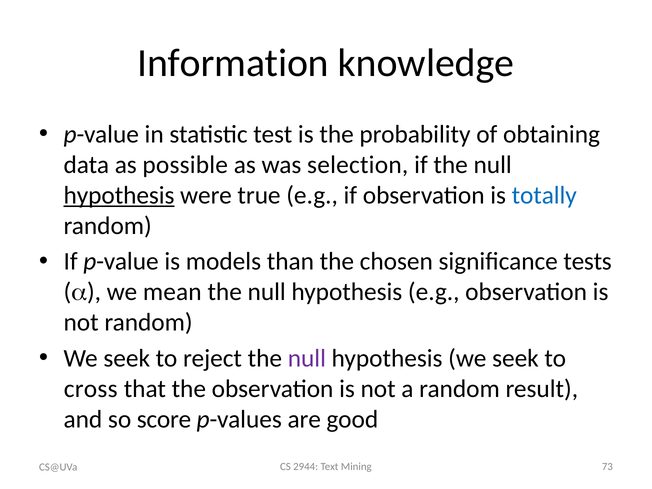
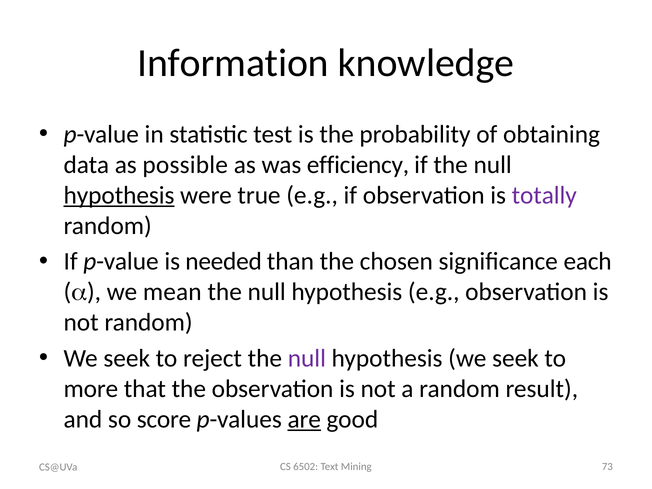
selection: selection -> efficiency
totally colour: blue -> purple
models: models -> needed
tests: tests -> each
cross: cross -> more
are underline: none -> present
2944: 2944 -> 6502
